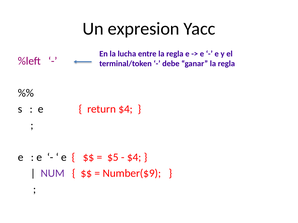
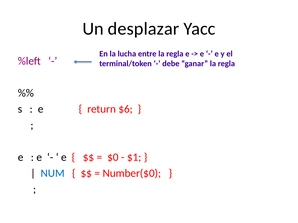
expresion: expresion -> desplazar
return $4: $4 -> $6
$5: $5 -> $0
$4 at (134, 158): $4 -> $1
NUM colour: purple -> blue
Number($9: Number($9 -> Number($0
